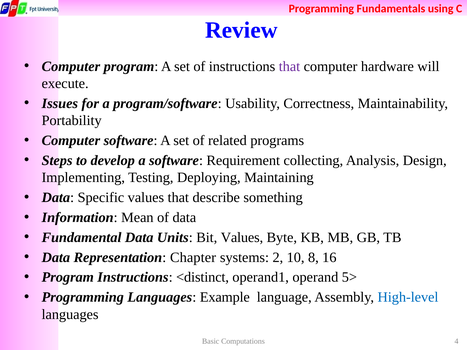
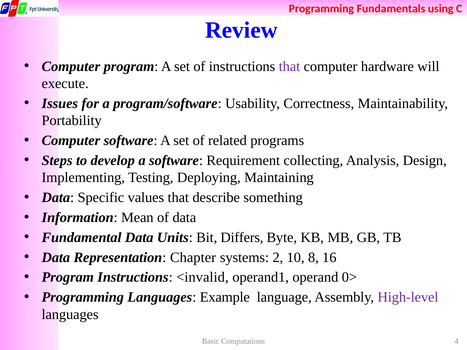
Bit Values: Values -> Differs
<distinct: <distinct -> <invalid
5>: 5> -> 0>
High-level colour: blue -> purple
